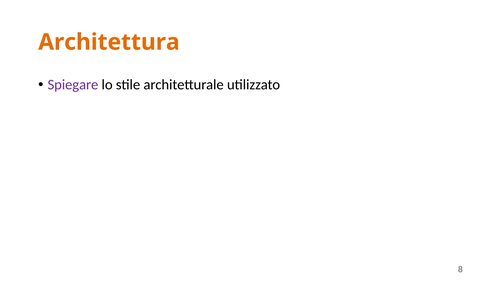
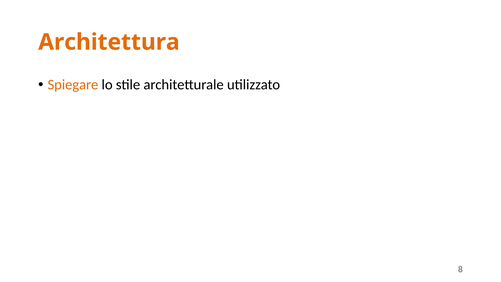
Spiegare colour: purple -> orange
